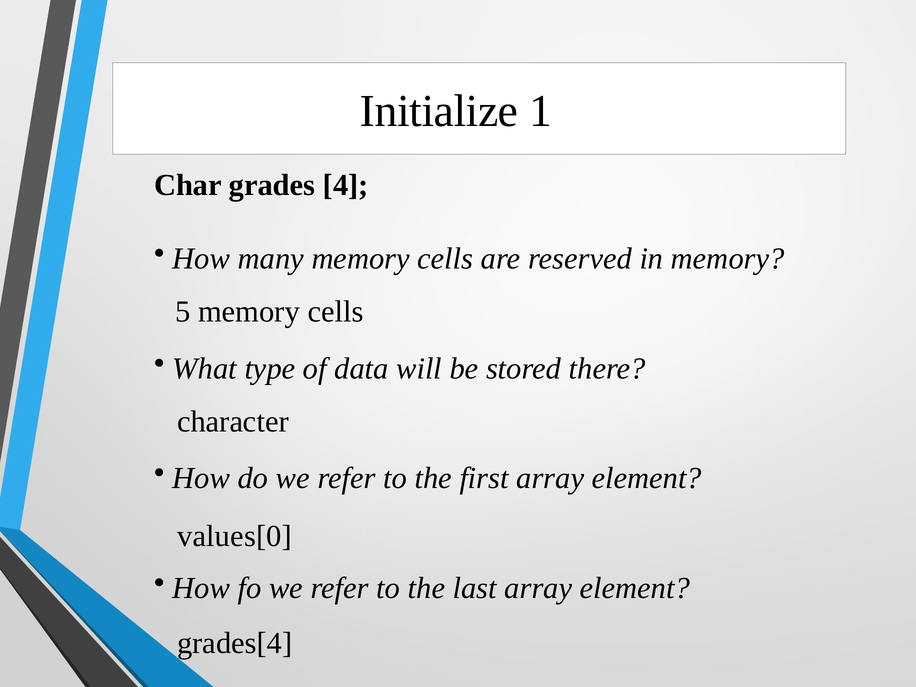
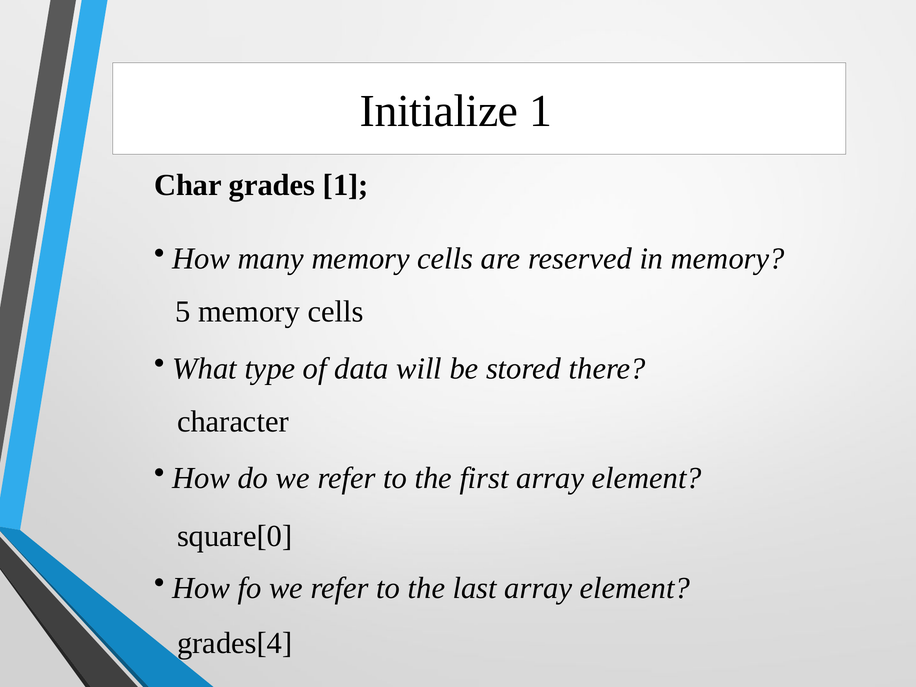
grades 4: 4 -> 1
values[0: values[0 -> square[0
